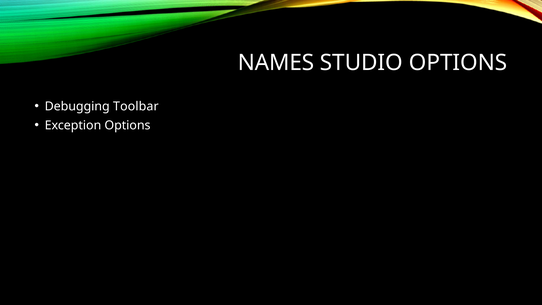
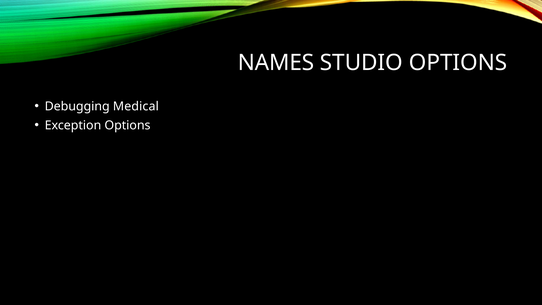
Toolbar: Toolbar -> Medical
